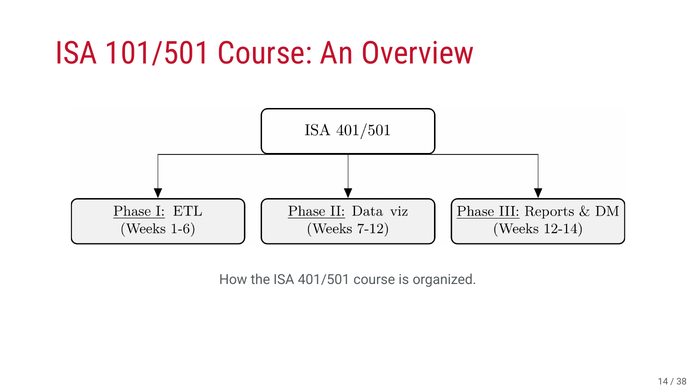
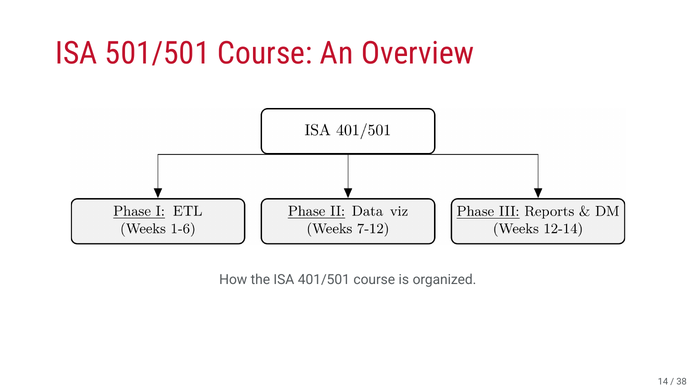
101/501: 101/501 -> 501/501
